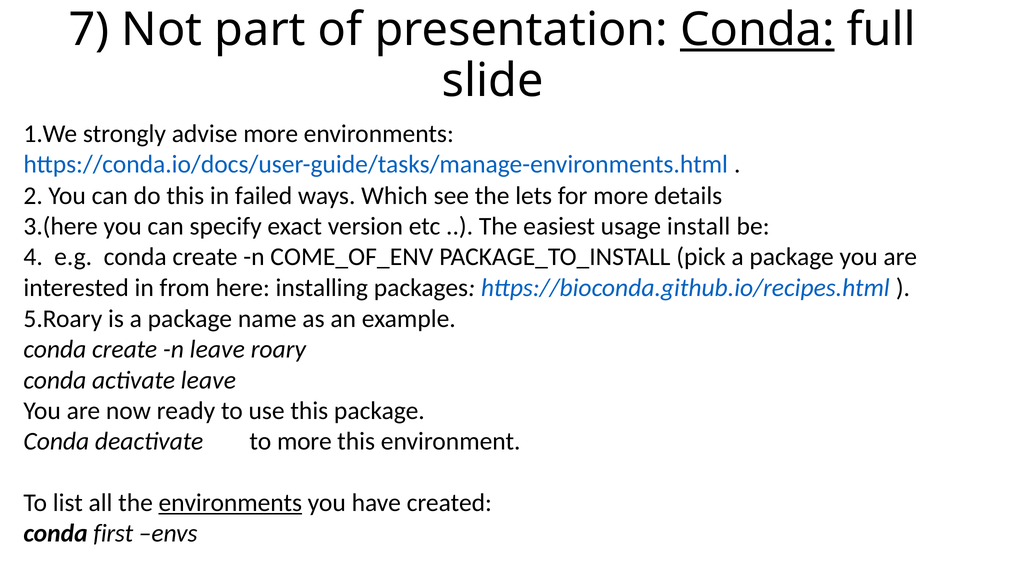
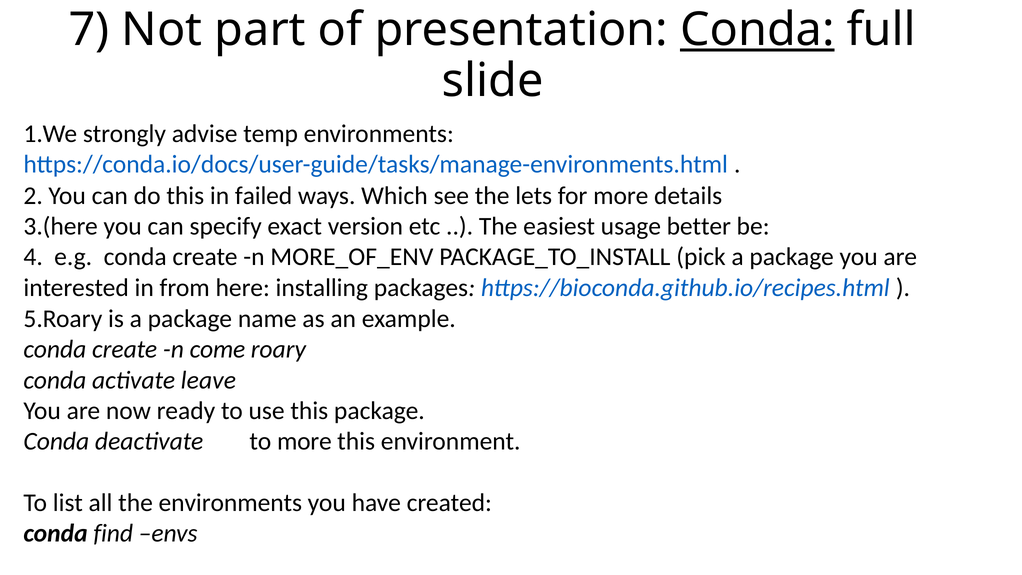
advise more: more -> temp
install: install -> better
COME_OF_ENV: COME_OF_ENV -> MORE_OF_ENV
n leave: leave -> come
environments at (230, 503) underline: present -> none
first: first -> find
